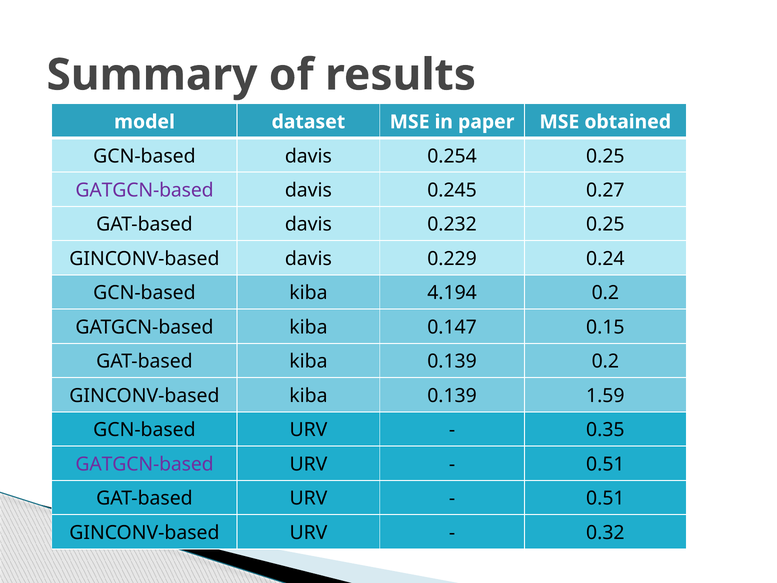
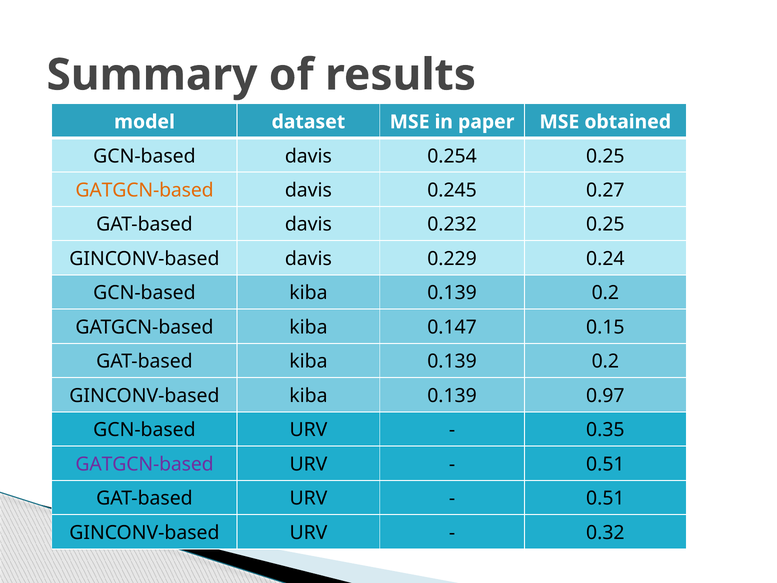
GATGCN-based at (145, 190) colour: purple -> orange
GCN-based kiba 4.194: 4.194 -> 0.139
1.59: 1.59 -> 0.97
